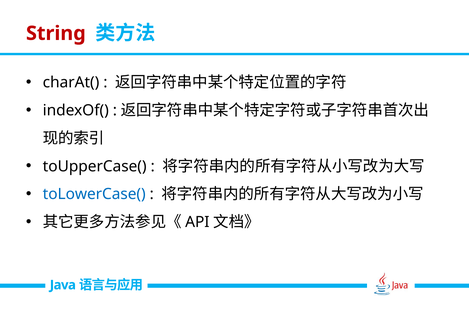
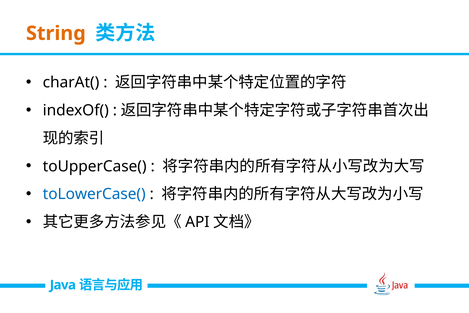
String colour: red -> orange
